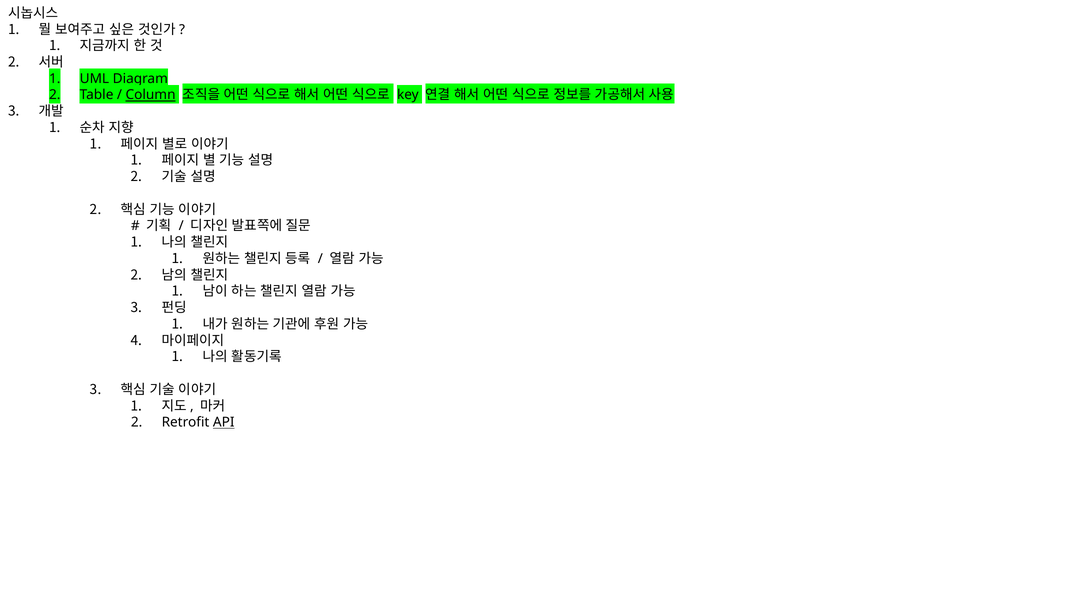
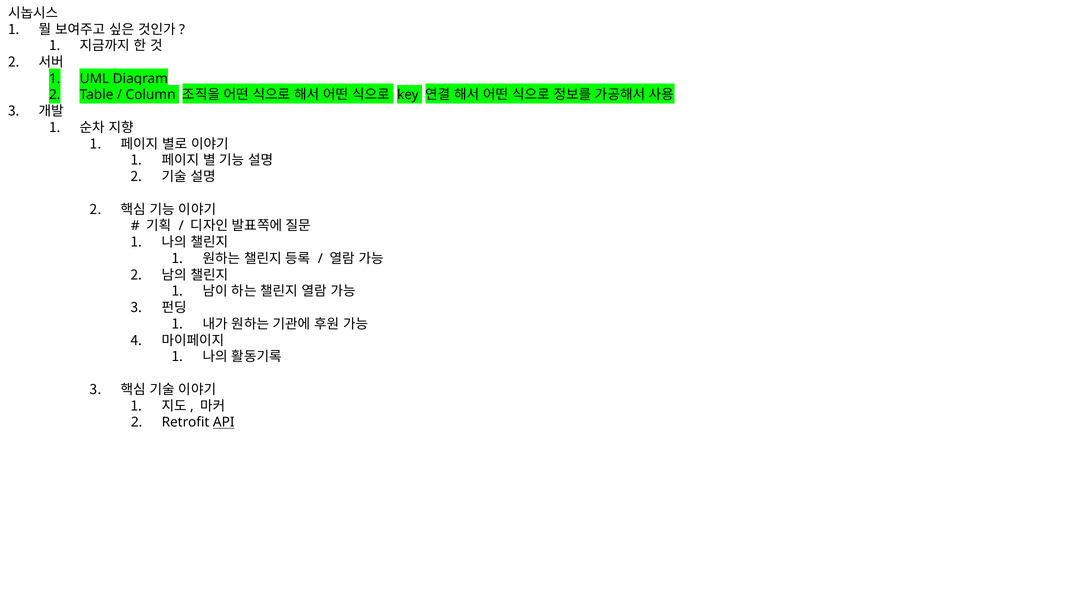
Column underline: present -> none
